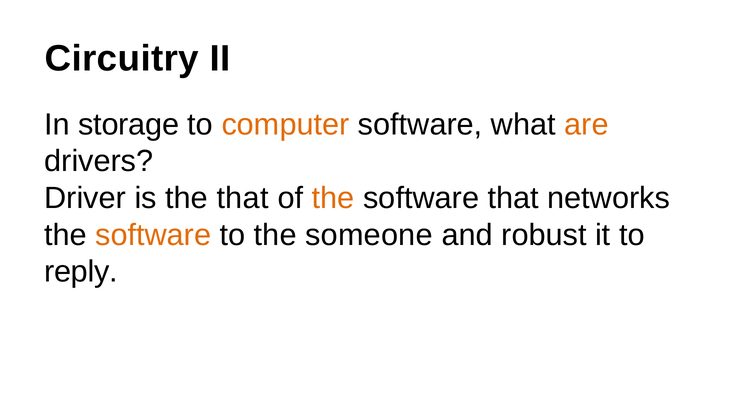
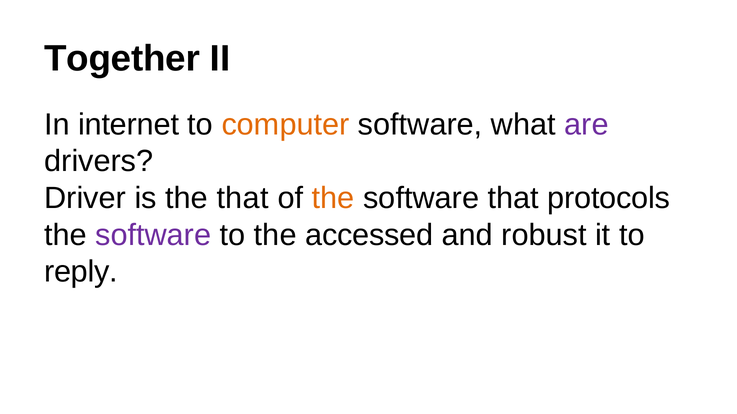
Circuitry: Circuitry -> Together
storage: storage -> internet
are colour: orange -> purple
networks: networks -> protocols
software at (153, 235) colour: orange -> purple
someone: someone -> accessed
